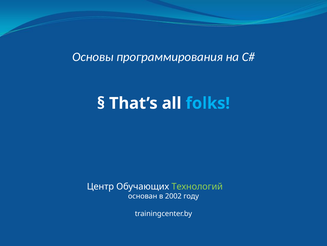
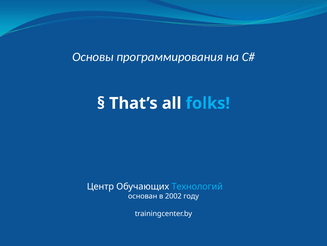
Технологий colour: light green -> light blue
